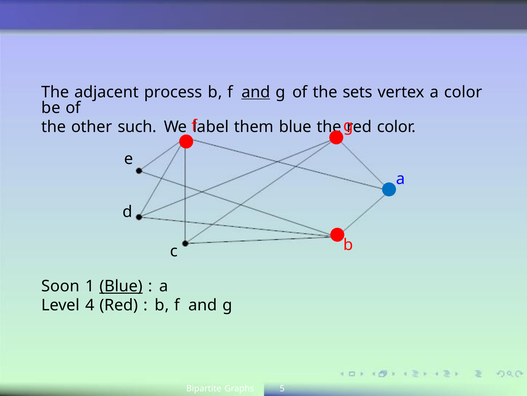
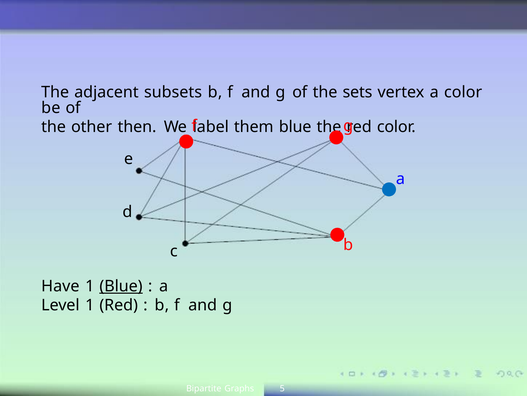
process: process -> subsets
and at (256, 92) underline: present -> none
such: such -> then
Soon: Soon -> Have
Level 4: 4 -> 1
